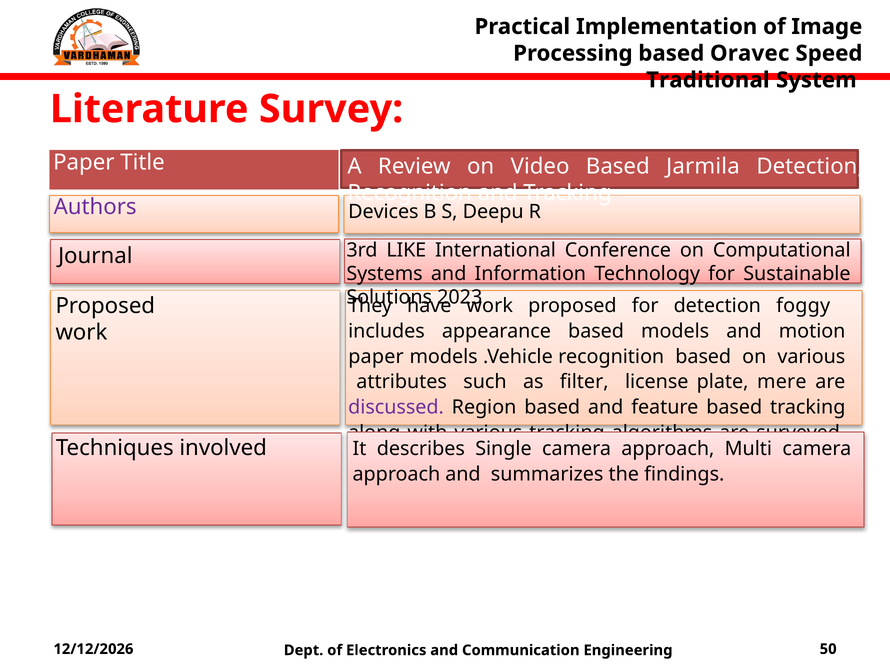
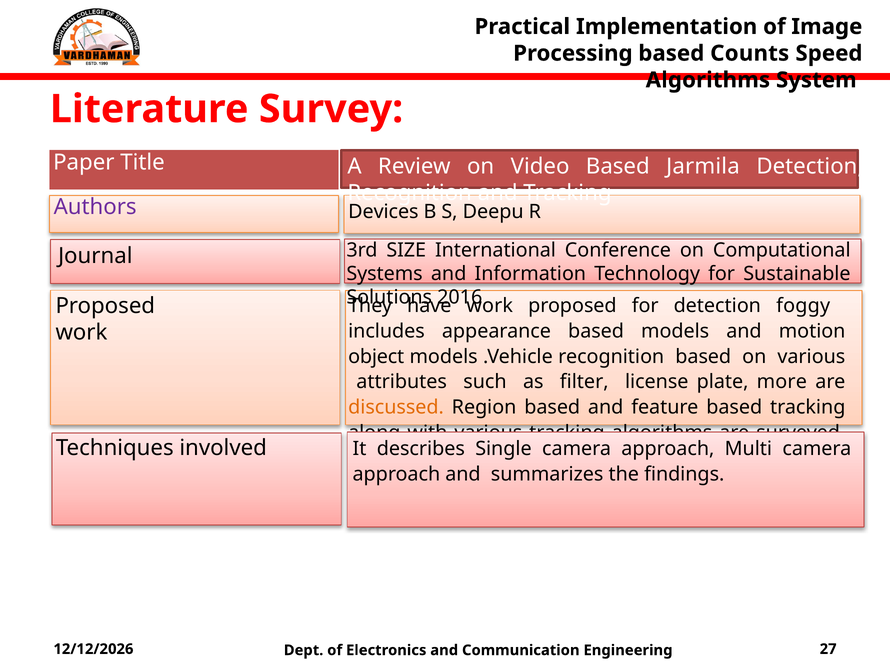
Oravec: Oravec -> Counts
Traditional at (708, 80): Traditional -> Algorithms
LIKE: LIKE -> SIZE
2023: 2023 -> 2016
paper at (376, 357): paper -> object
mere: mere -> more
discussed at (396, 408) colour: purple -> orange
50: 50 -> 27
